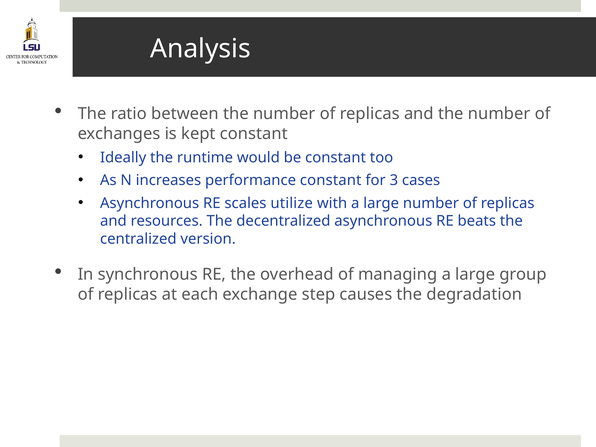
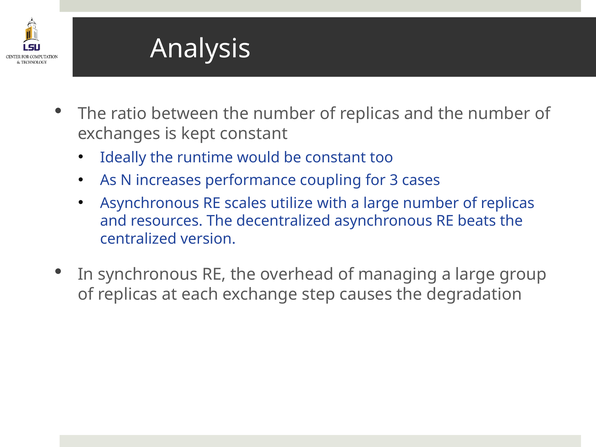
performance constant: constant -> coupling
